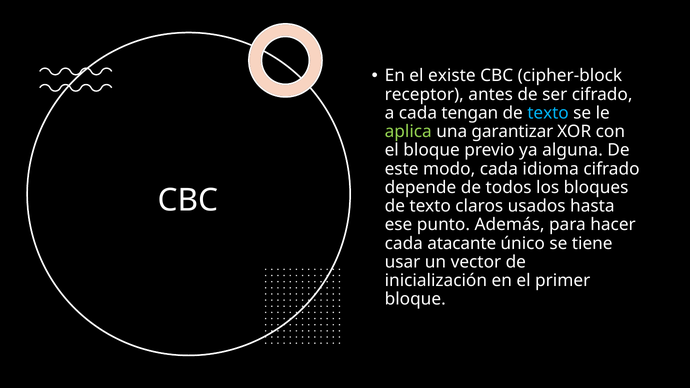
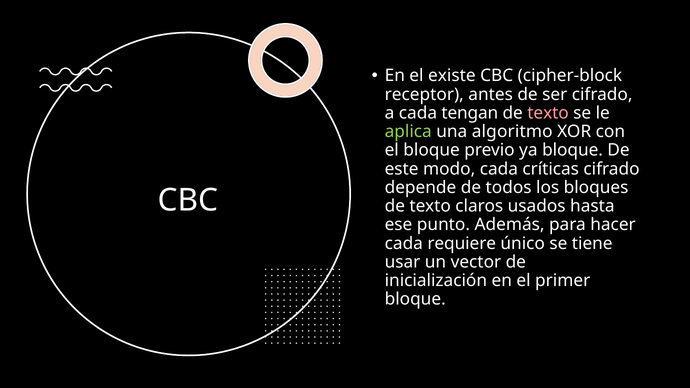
texto at (548, 113) colour: light blue -> pink
garantizar: garantizar -> algoritmo
ya alguna: alguna -> bloque
idioma: idioma -> críticas
atacante: atacante -> requiere
